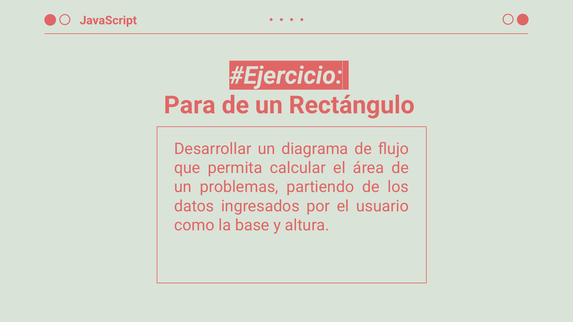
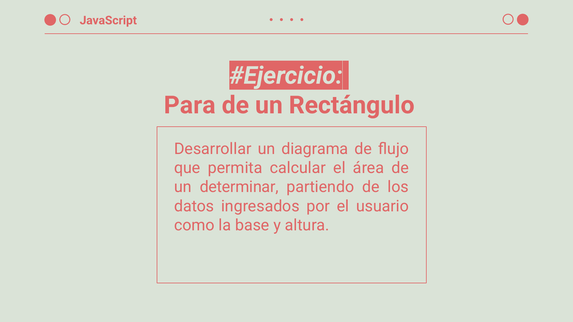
problemas: problemas -> determinar
